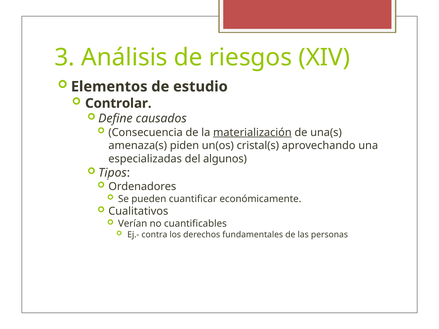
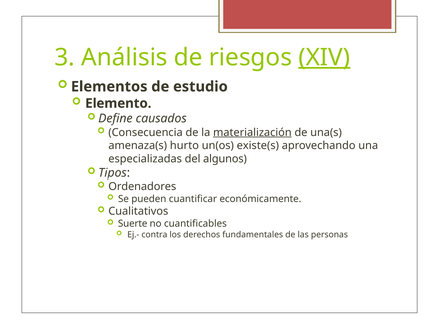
XIV underline: none -> present
Controlar: Controlar -> Elemento
piden: piden -> hurto
cristal(s: cristal(s -> existe(s
Verían: Verían -> Suerte
